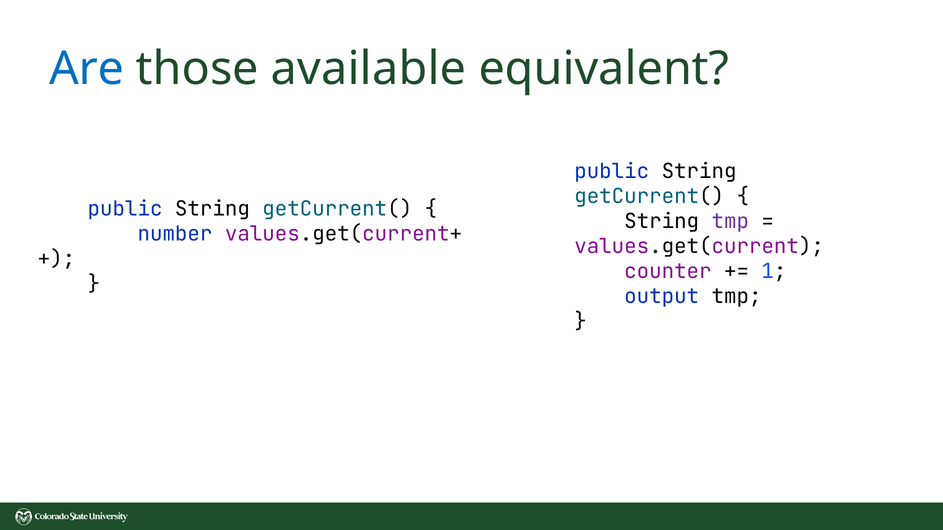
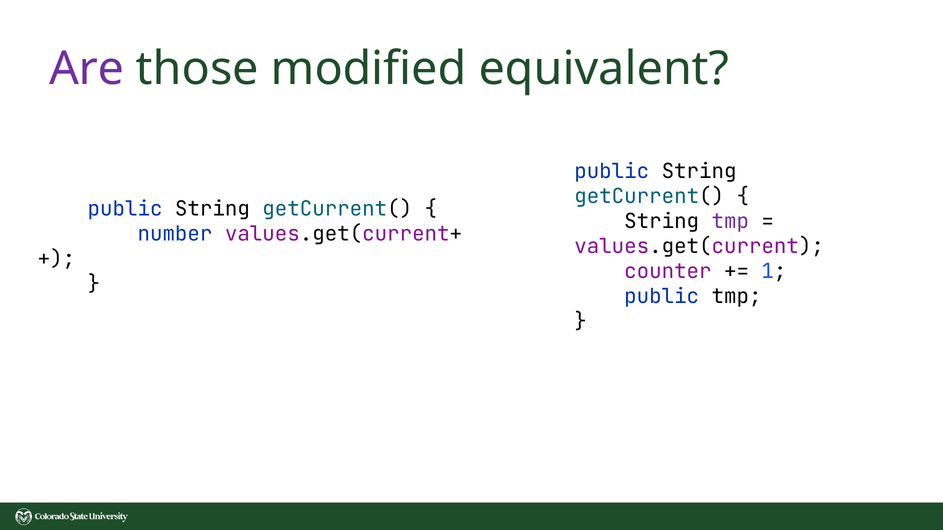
Are colour: blue -> purple
available: available -> modified
output at (662, 297): output -> public
